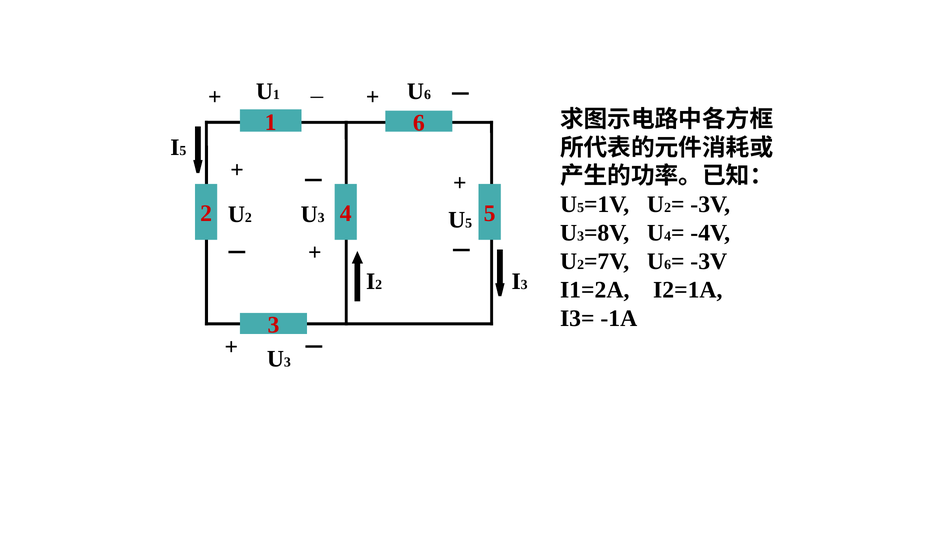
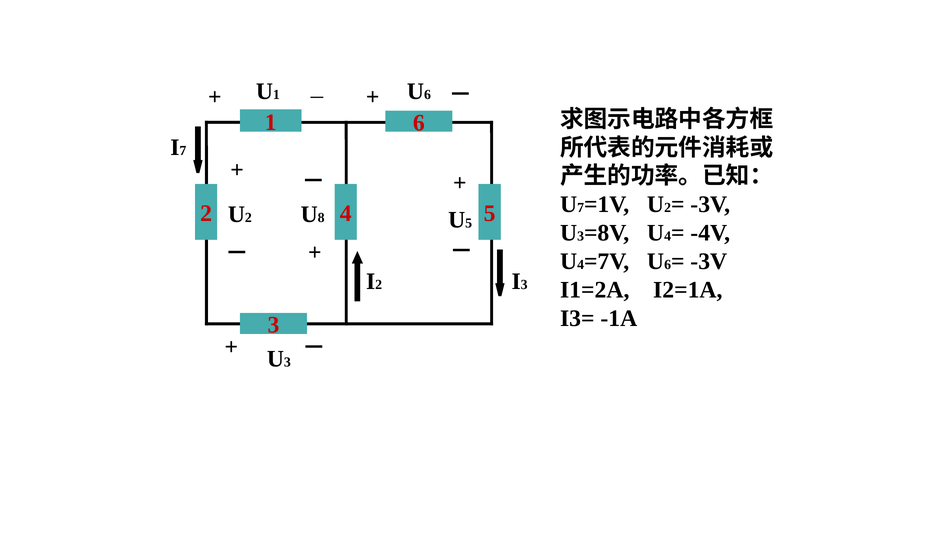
5 at (183, 150): 5 -> 7
5 at (581, 208): 5 -> 7
3 at (321, 218): 3 -> 8
2 at (581, 264): 2 -> 4
